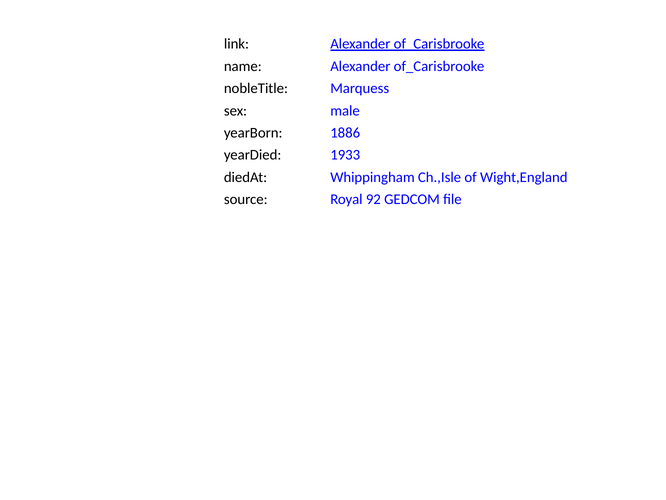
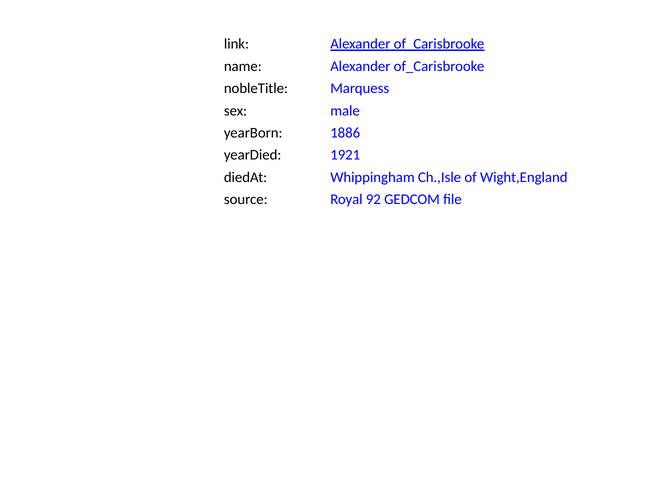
1933: 1933 -> 1921
